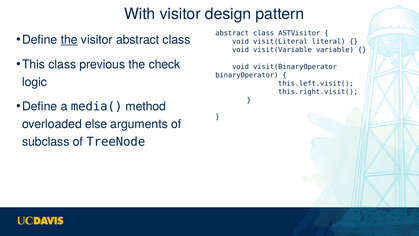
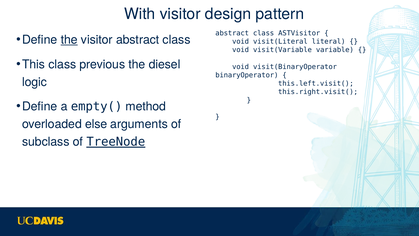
check: check -> diesel
media(: media( -> empty(
TreeNode underline: none -> present
